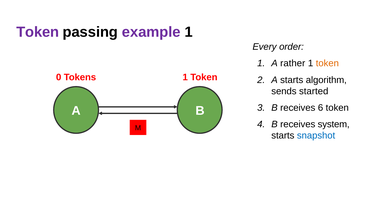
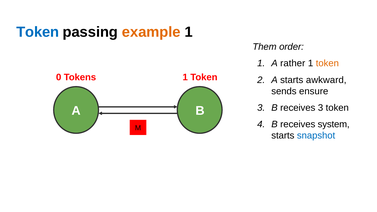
Token at (38, 32) colour: purple -> blue
example colour: purple -> orange
Every: Every -> Them
algorithm: algorithm -> awkward
started: started -> ensure
receives 6: 6 -> 3
